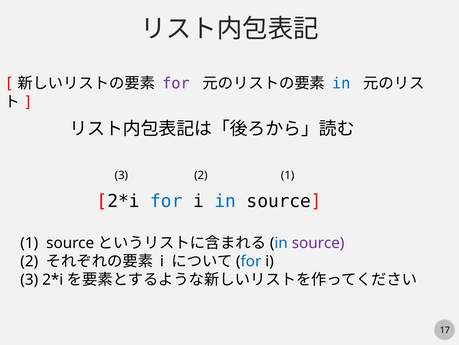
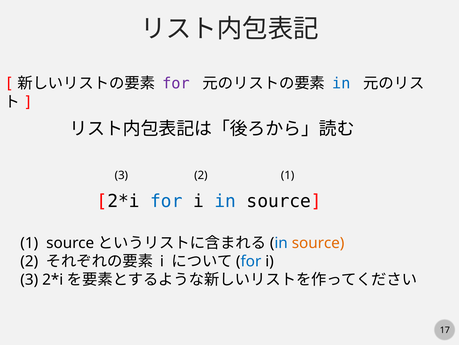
source at (318, 242) colour: purple -> orange
